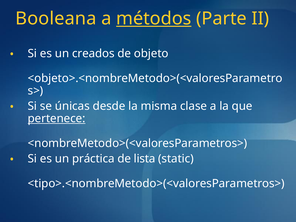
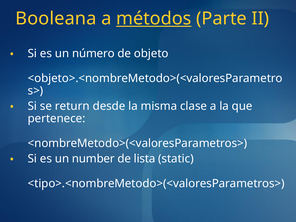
creados: creados -> número
únicas: únicas -> return
pertenece underline: present -> none
práctica: práctica -> number
